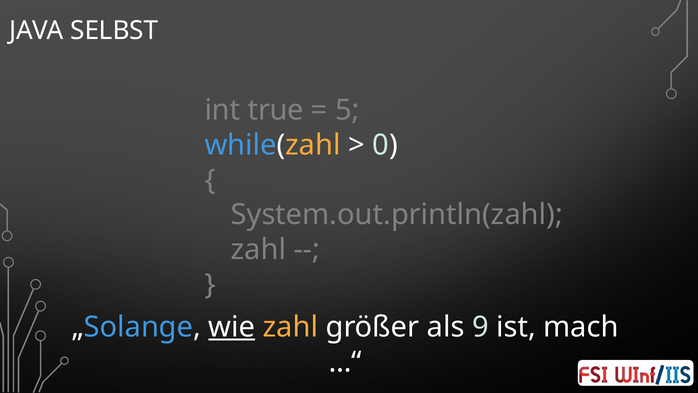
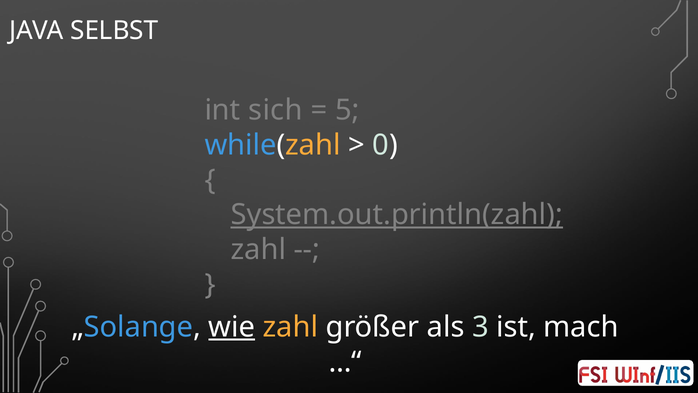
true: true -> sich
System.out.println(zahl underline: none -> present
9: 9 -> 3
